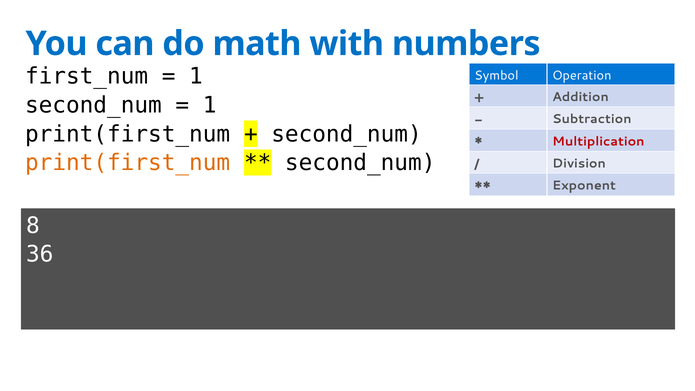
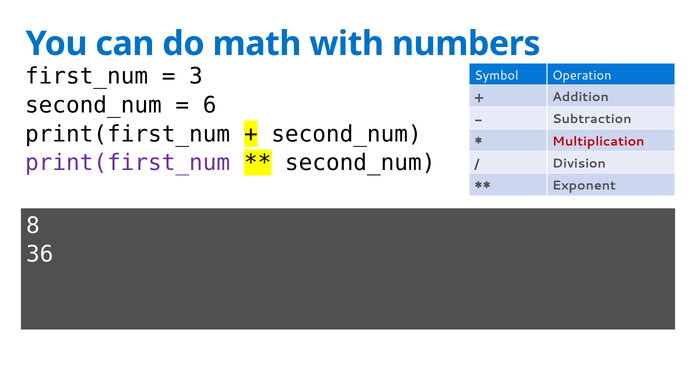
1 at (196, 76): 1 -> 3
1 at (210, 105): 1 -> 6
print(first_num at (128, 163) colour: orange -> purple
